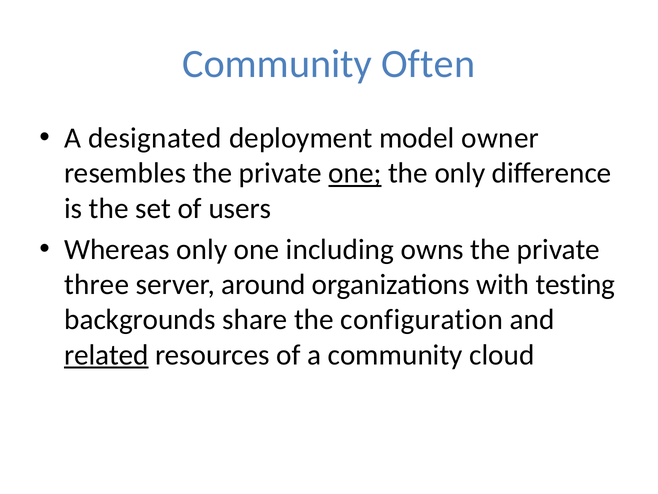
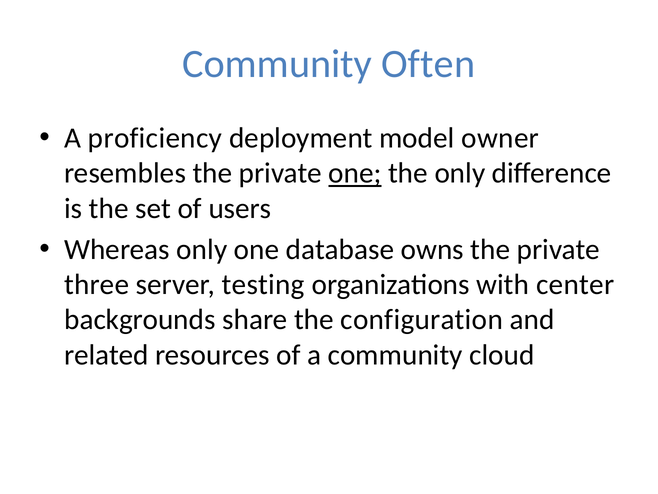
designated: designated -> proficiency
including: including -> database
around: around -> testing
testing: testing -> center
related underline: present -> none
